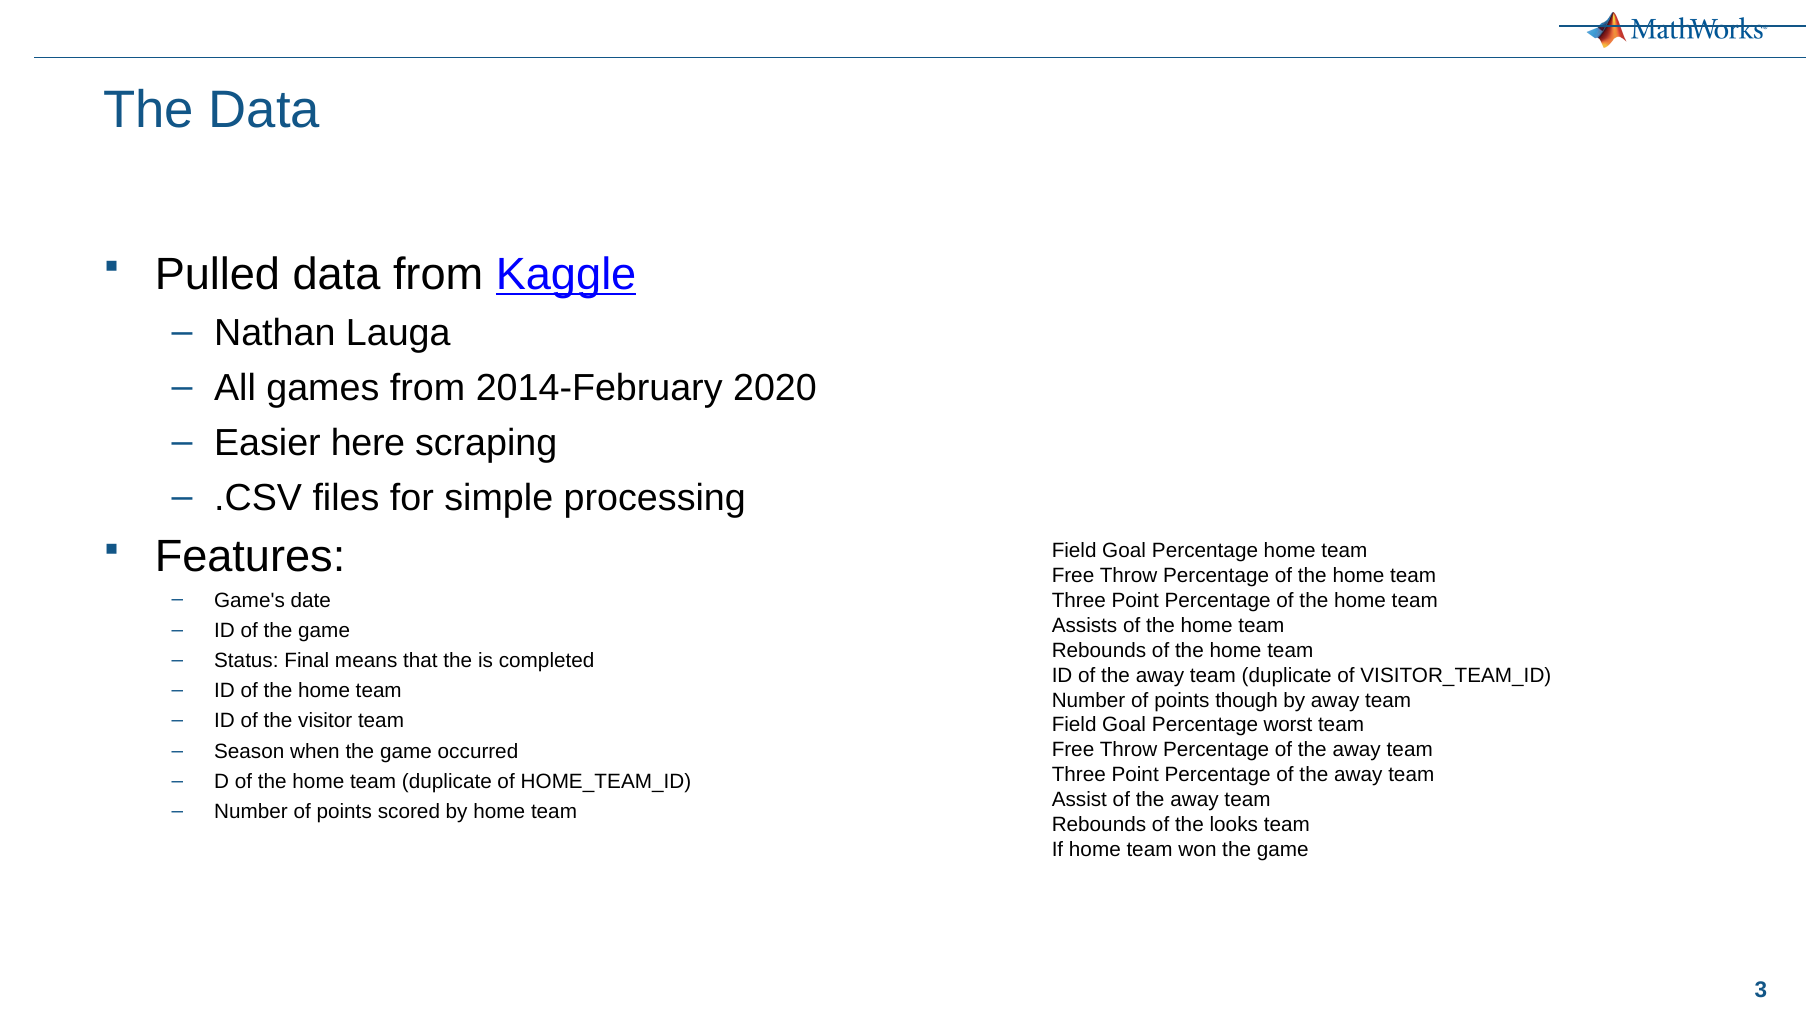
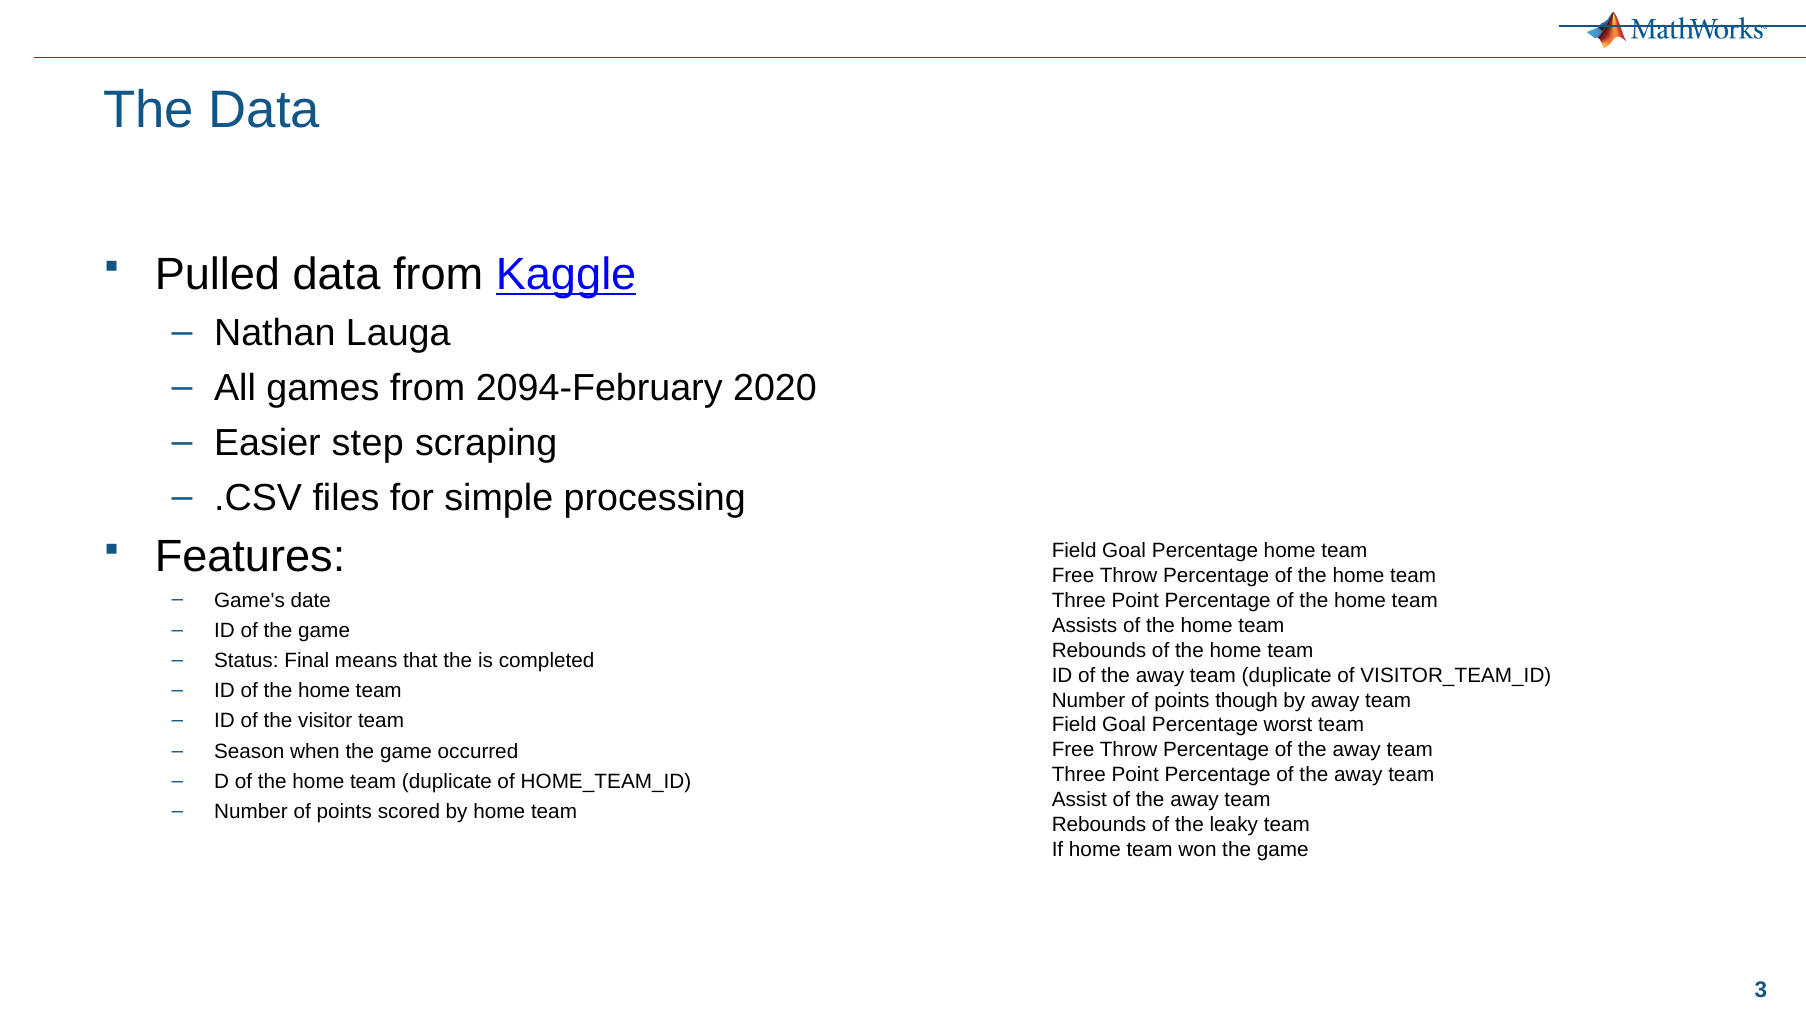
2014-February: 2014-February -> 2094-February
here: here -> step
looks: looks -> leaky
